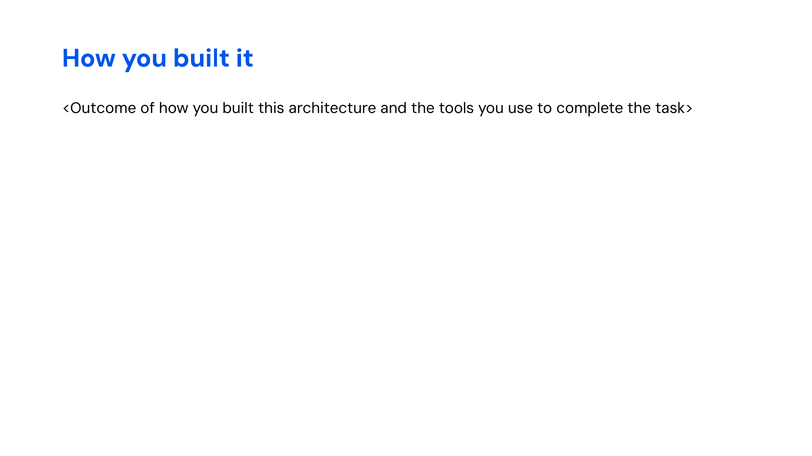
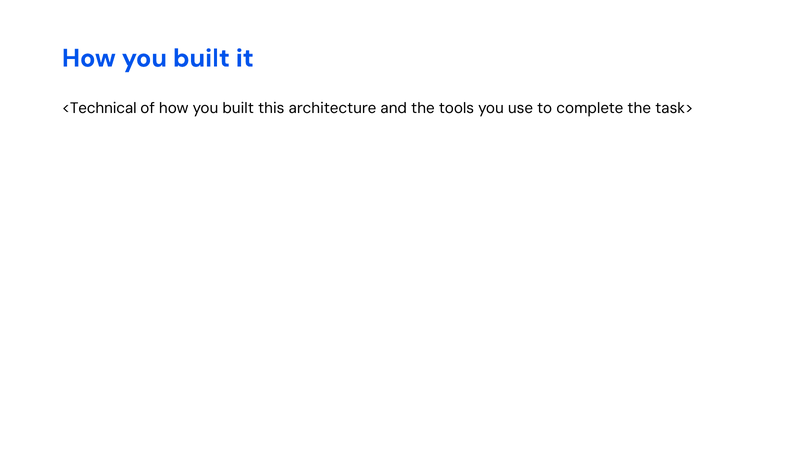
<Outcome: <Outcome -> <Technical
